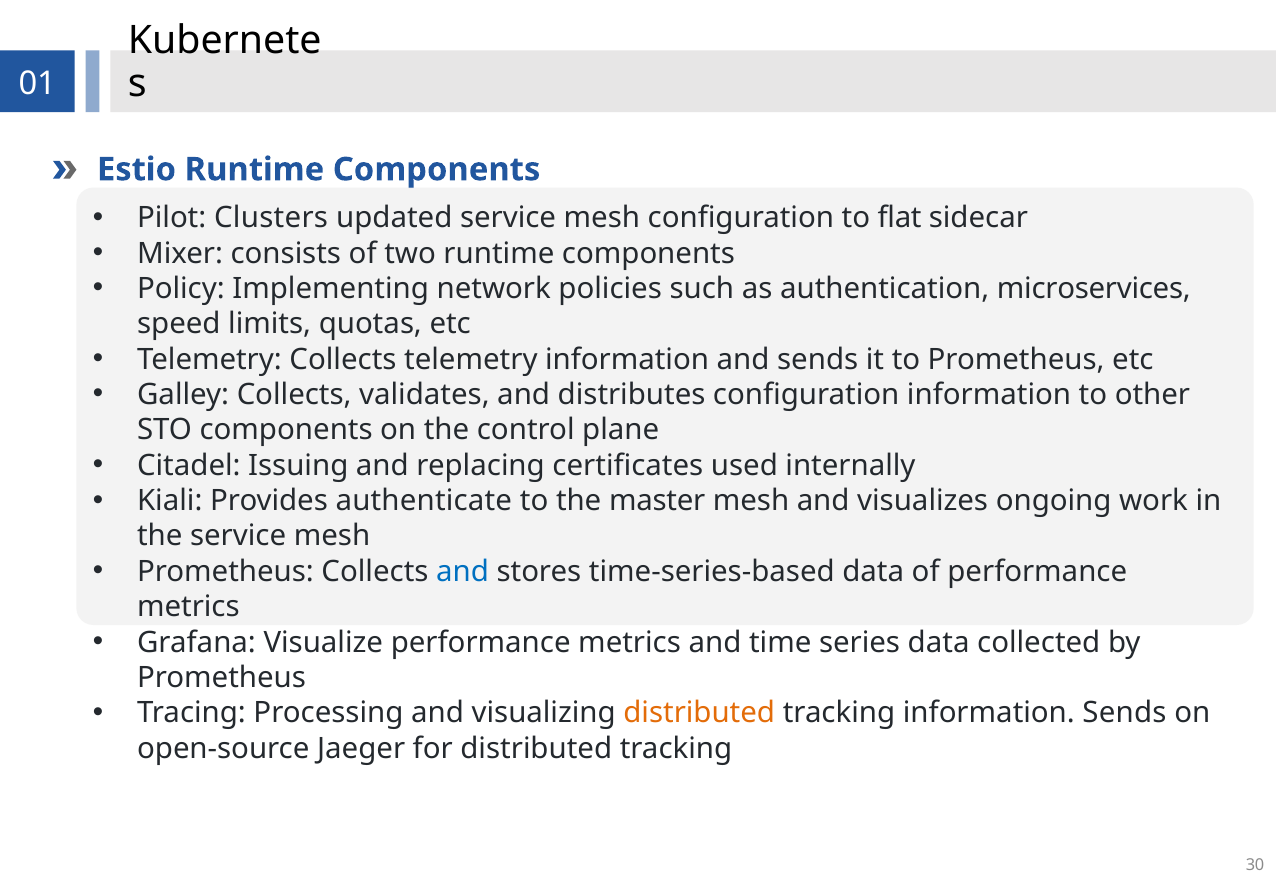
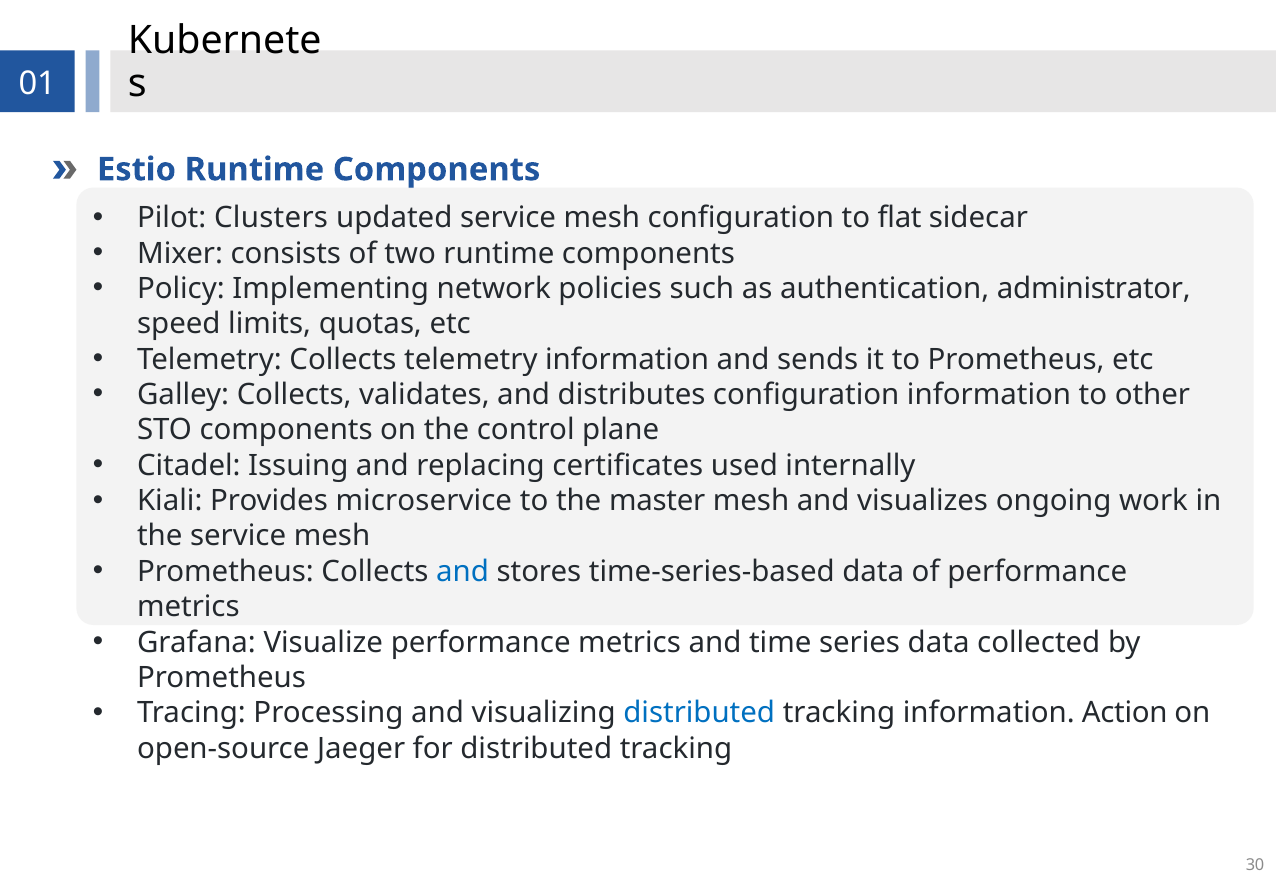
microservices: microservices -> administrator
authenticate: authenticate -> microservice
distributed at (699, 713) colour: orange -> blue
information Sends: Sends -> Action
